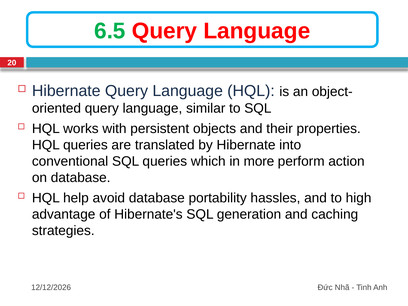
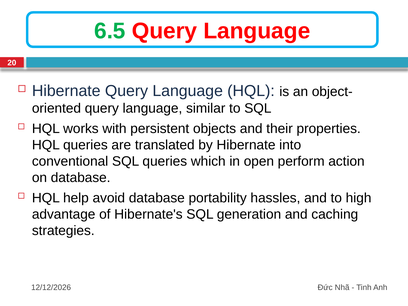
more: more -> open
